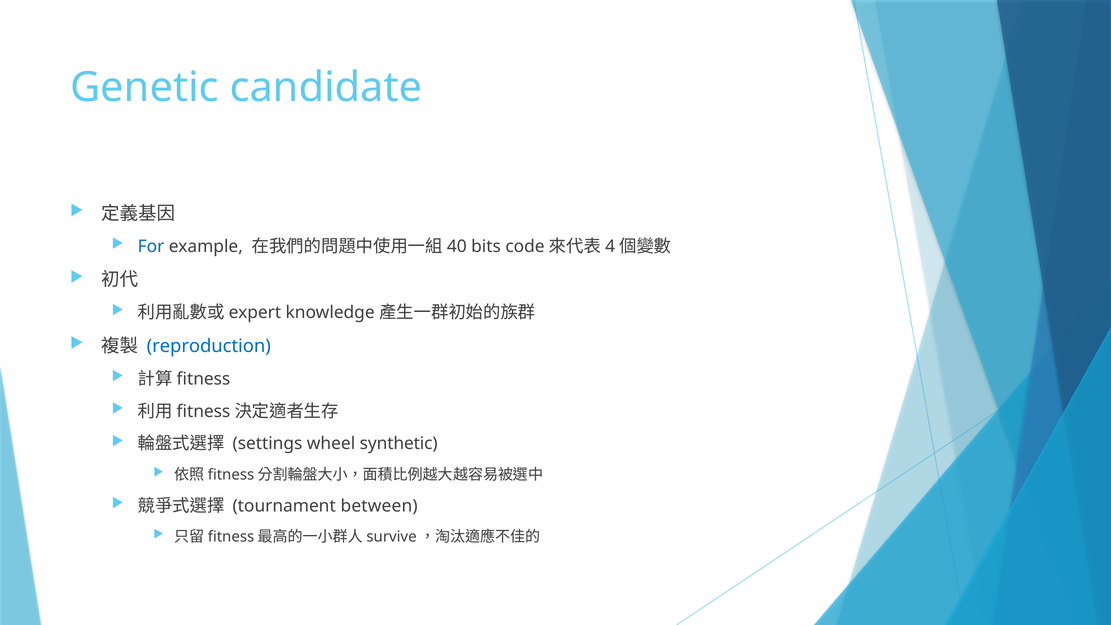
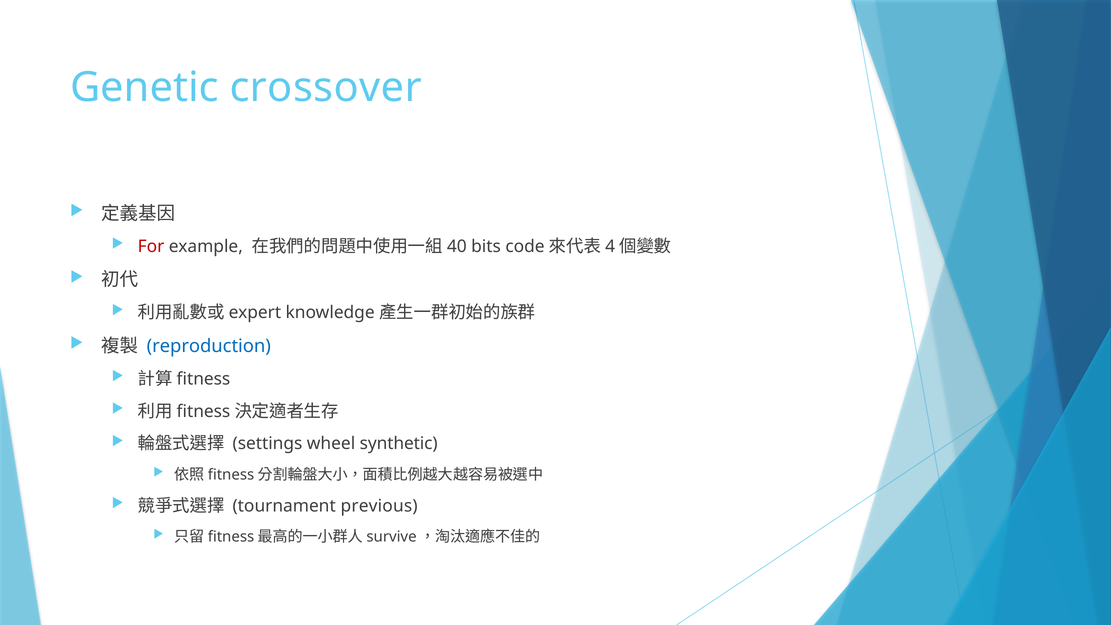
candidate: candidate -> crossover
For colour: blue -> red
between: between -> previous
